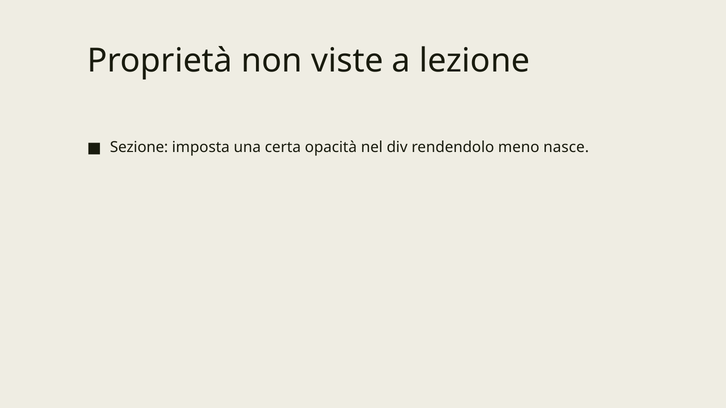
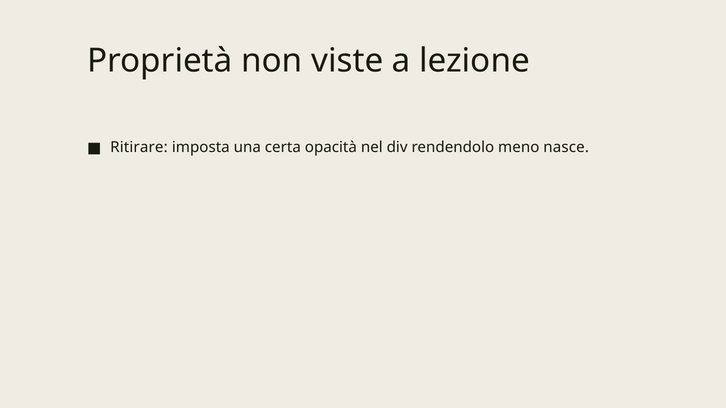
Sezione: Sezione -> Ritirare
